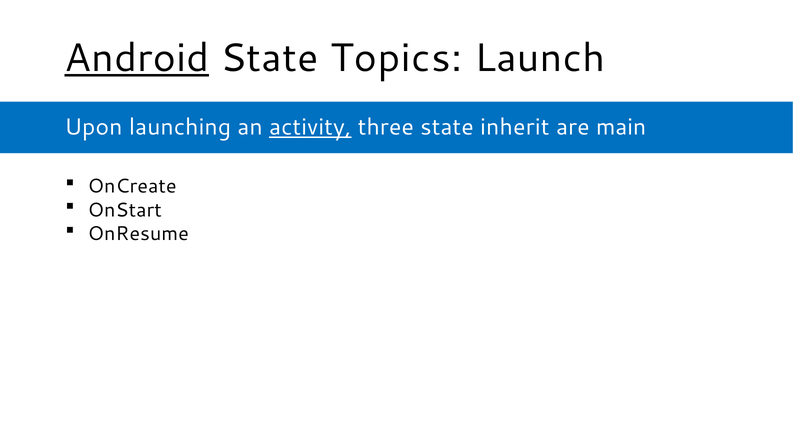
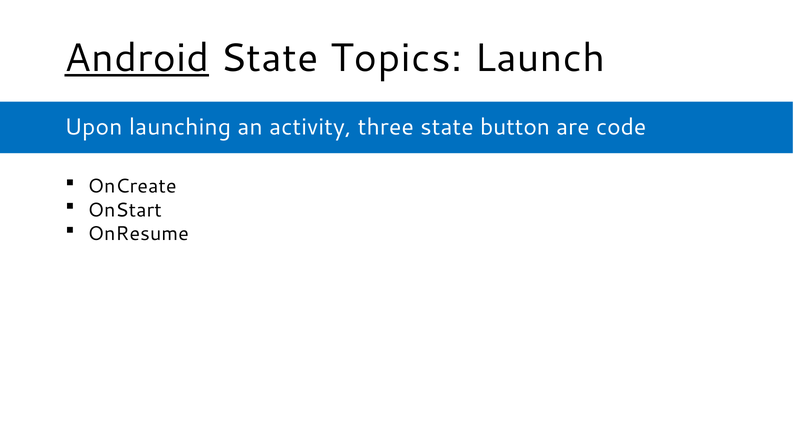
activity underline: present -> none
inherit: inherit -> button
main: main -> code
